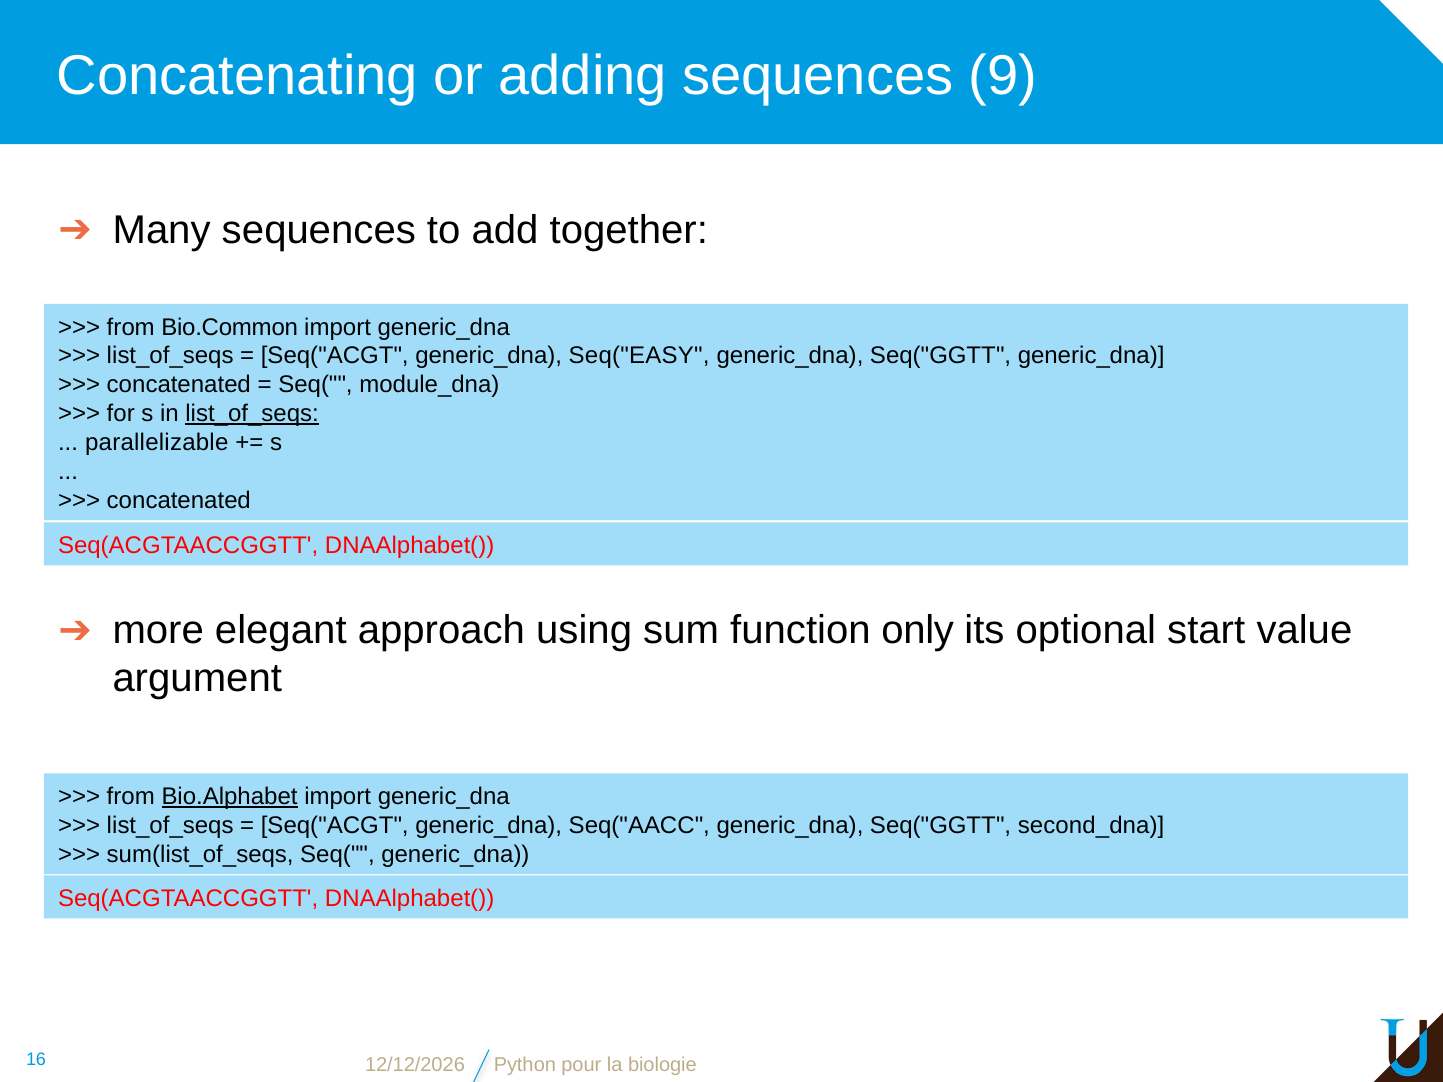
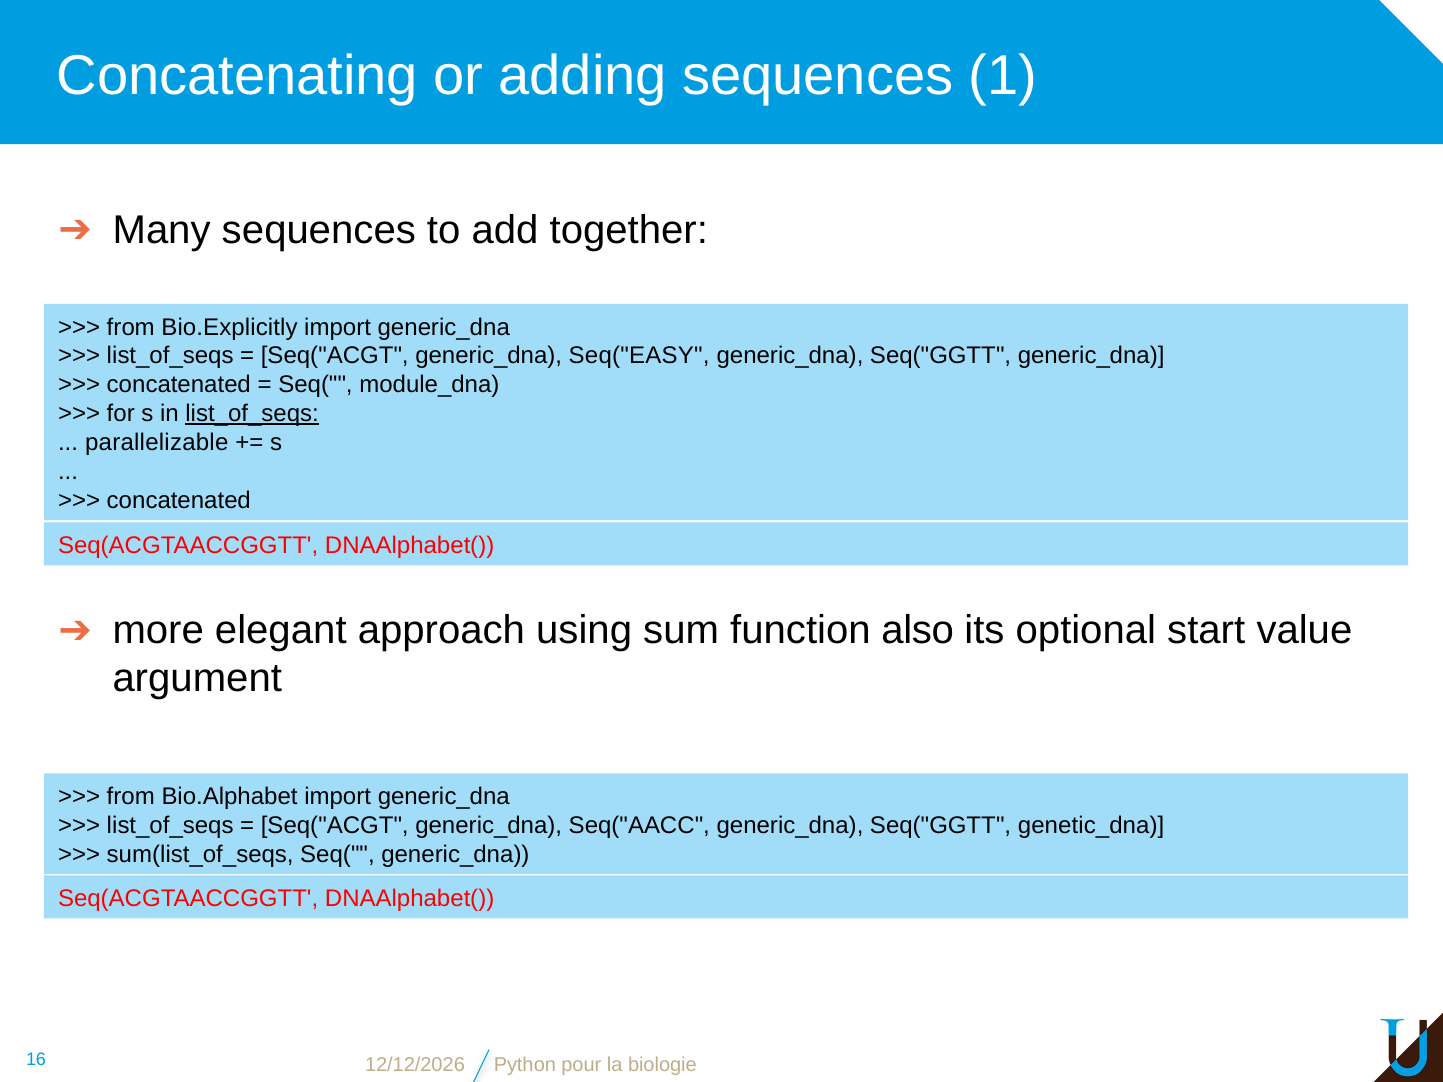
9: 9 -> 1
Bio.Common: Bio.Common -> Bio.Explicitly
only: only -> also
Bio.Alphabet underline: present -> none
second_dna: second_dna -> genetic_dna
